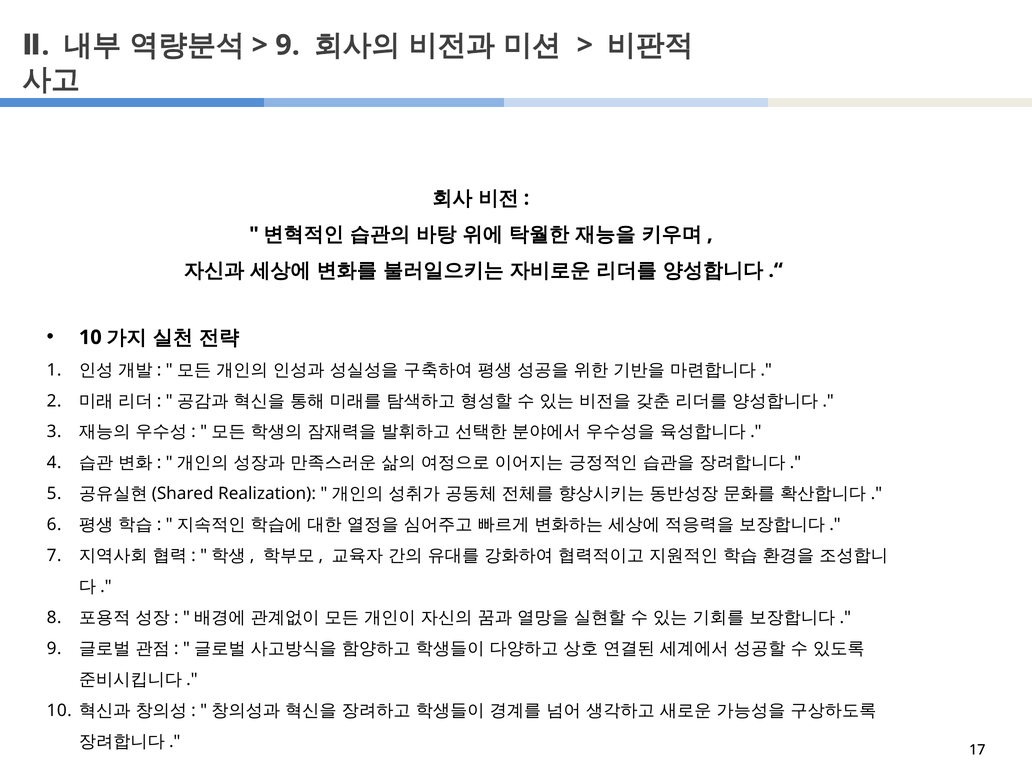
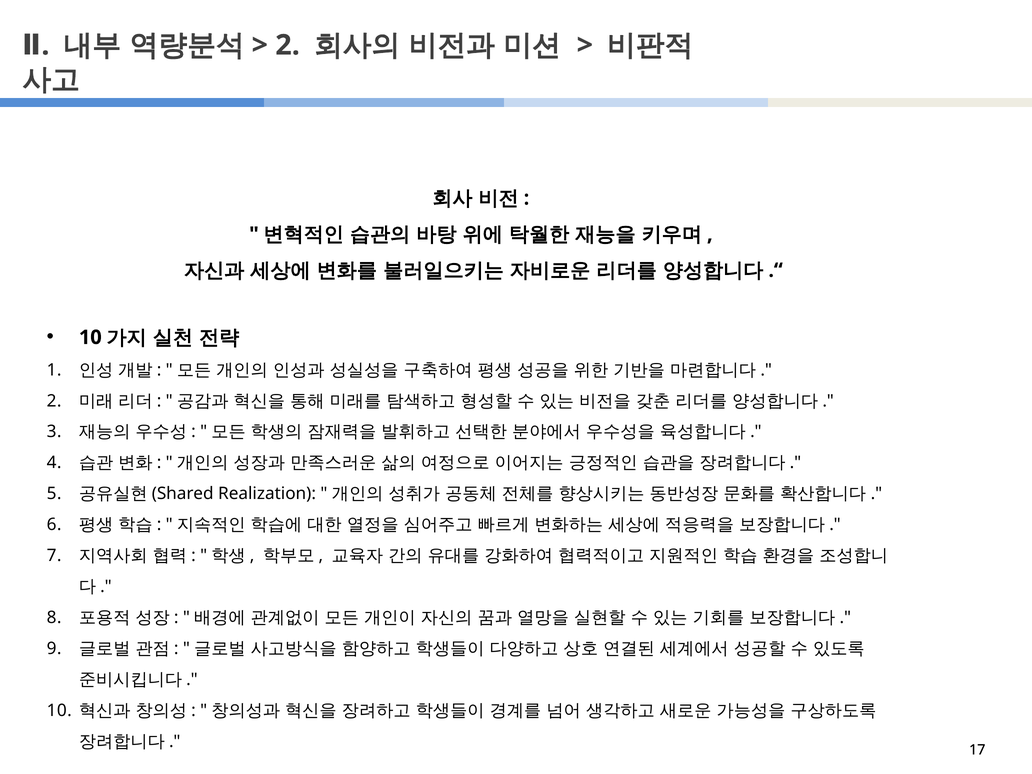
9 at (288, 45): 9 -> 2
